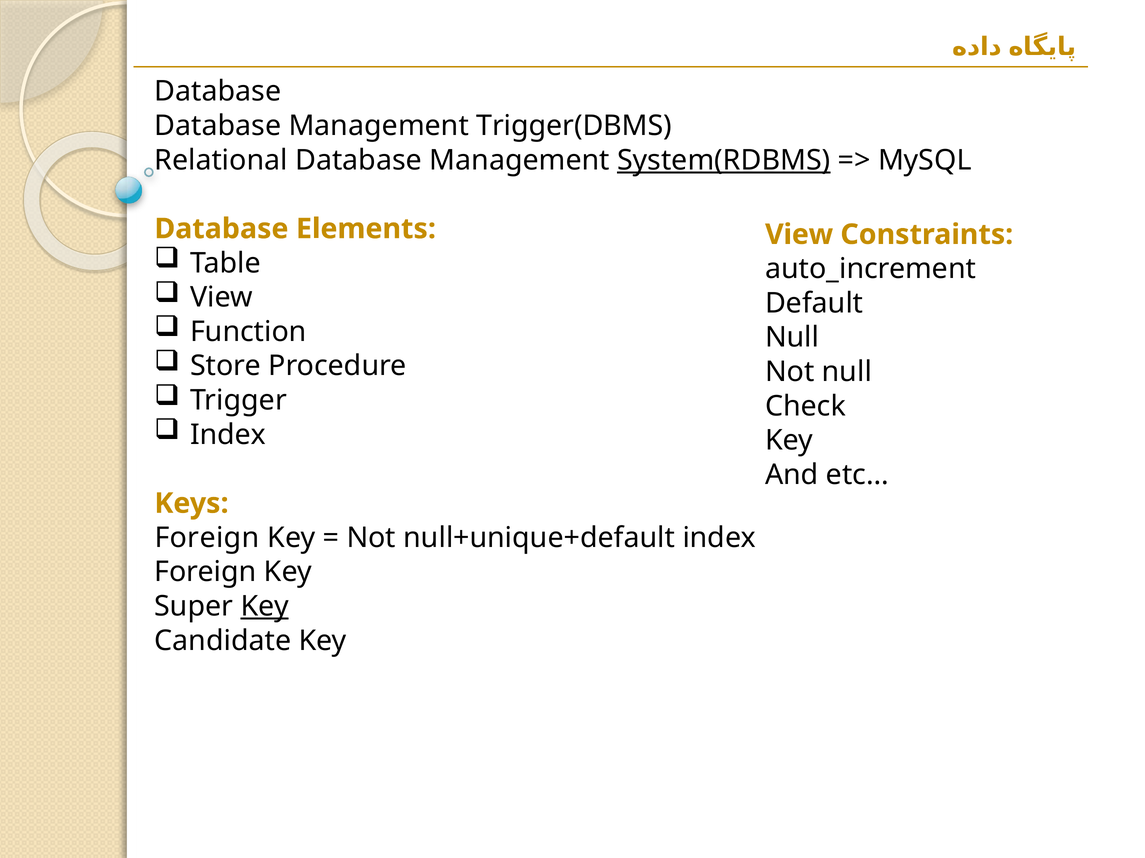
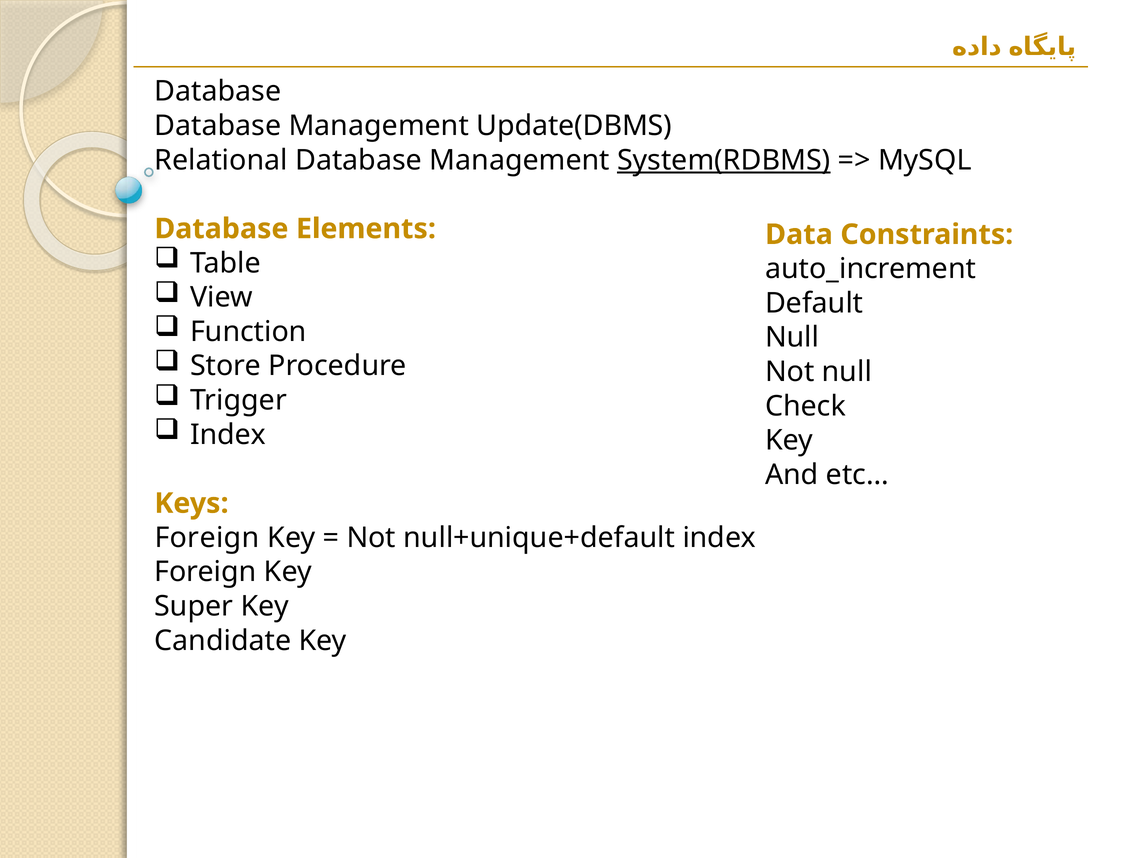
Trigger(DBMS: Trigger(DBMS -> Update(DBMS
View at (799, 235): View -> Data
Key at (265, 607) underline: present -> none
